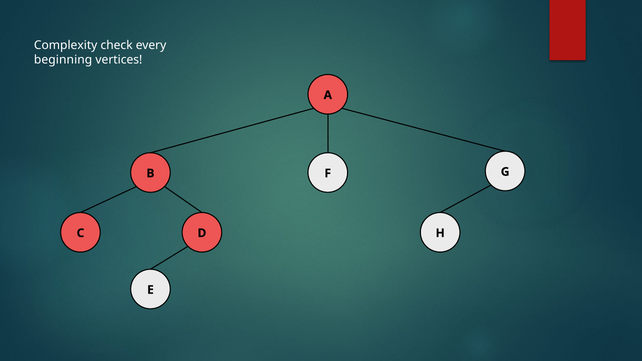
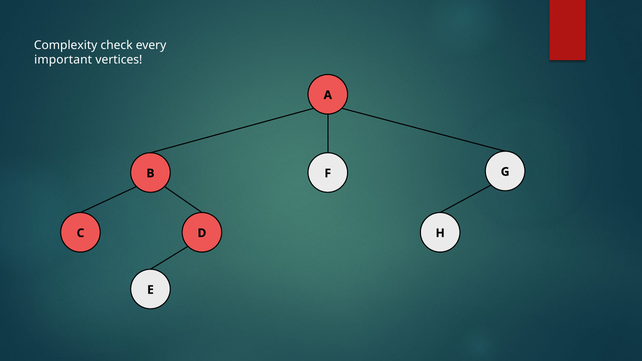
beginning: beginning -> important
